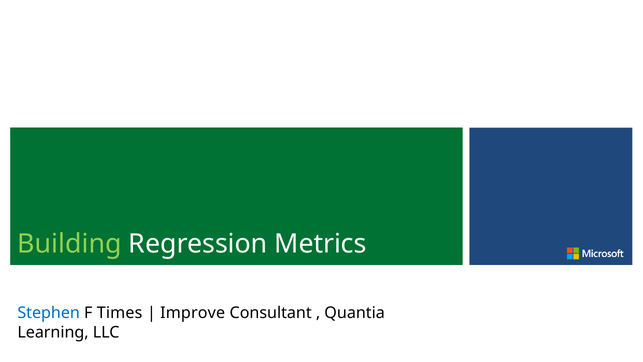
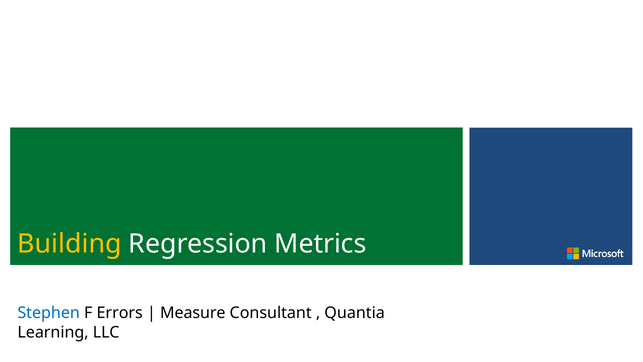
Building colour: light green -> yellow
Times: Times -> Errors
Improve: Improve -> Measure
